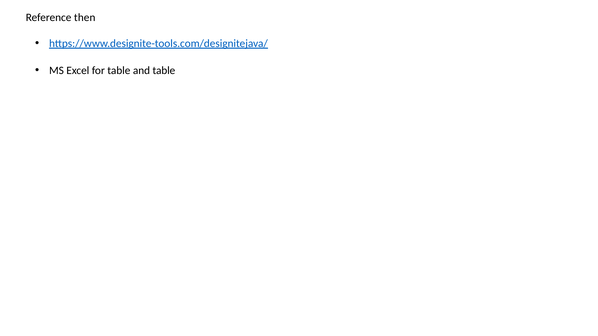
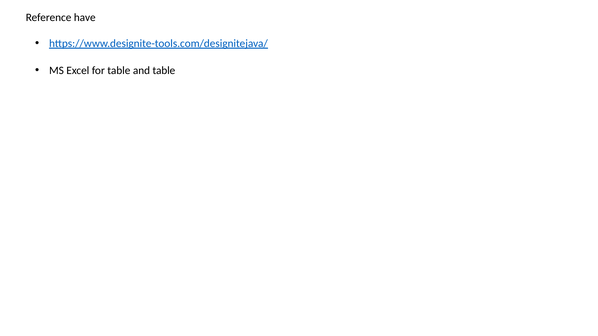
then: then -> have
